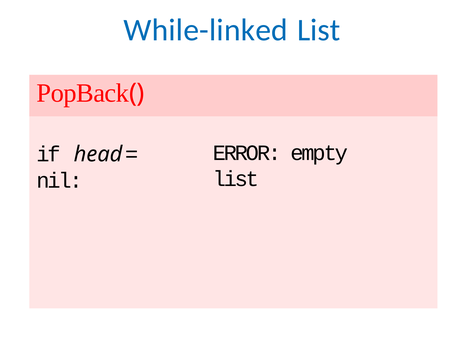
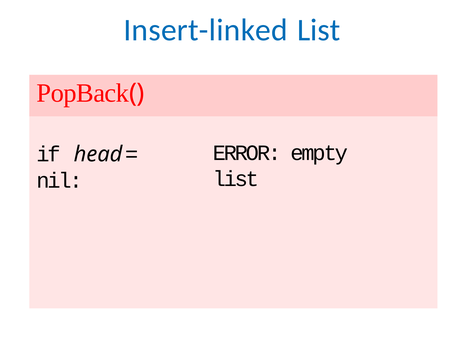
While-linked: While-linked -> Insert-linked
